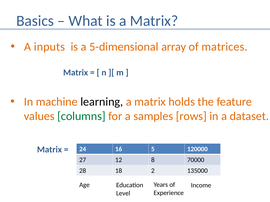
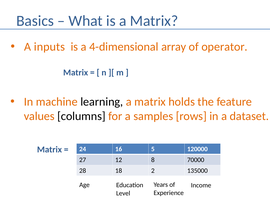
5-dimensional: 5-dimensional -> 4-dimensional
matrices: matrices -> operator
columns colour: green -> black
